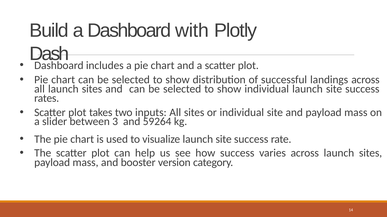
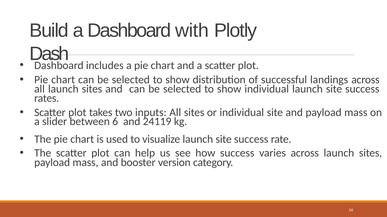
3: 3 -> 6
59264: 59264 -> 24119
